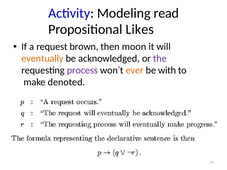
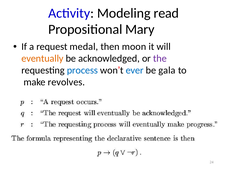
Likes: Likes -> Mary
brown: brown -> medal
process colour: purple -> blue
ever colour: orange -> blue
with: with -> gala
denoted: denoted -> revolves
